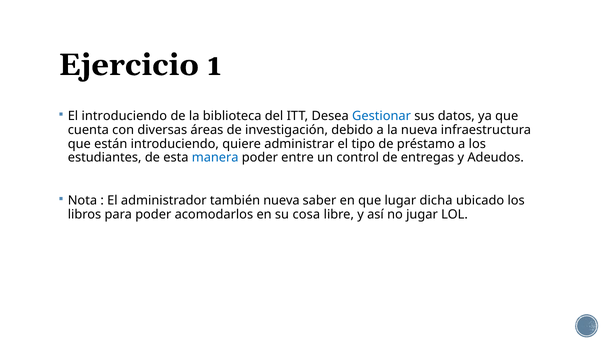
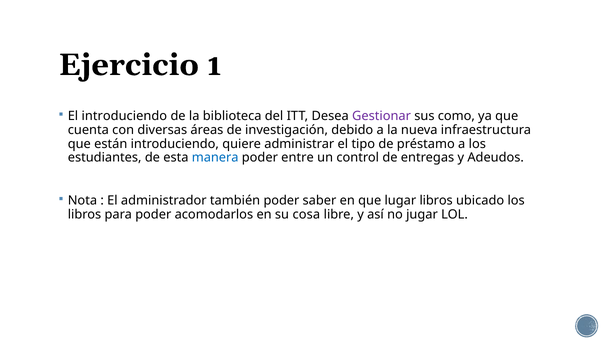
Gestionar colour: blue -> purple
datos: datos -> como
también nueva: nueva -> poder
lugar dicha: dicha -> libros
